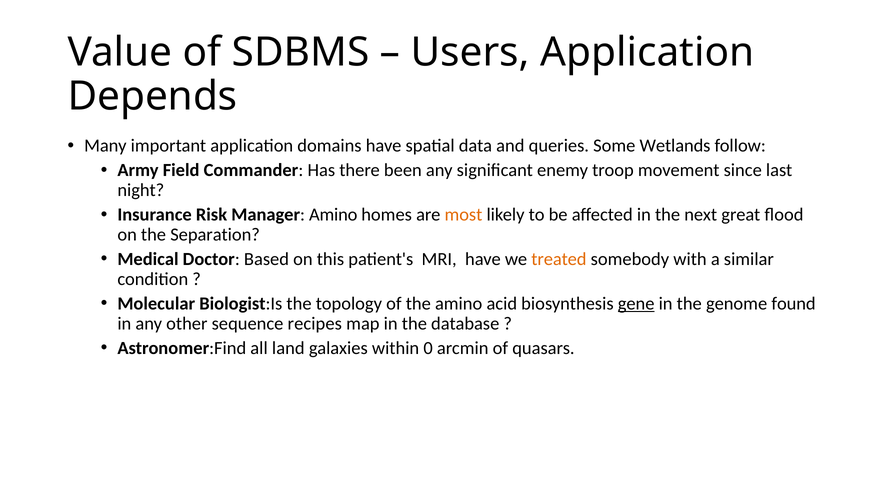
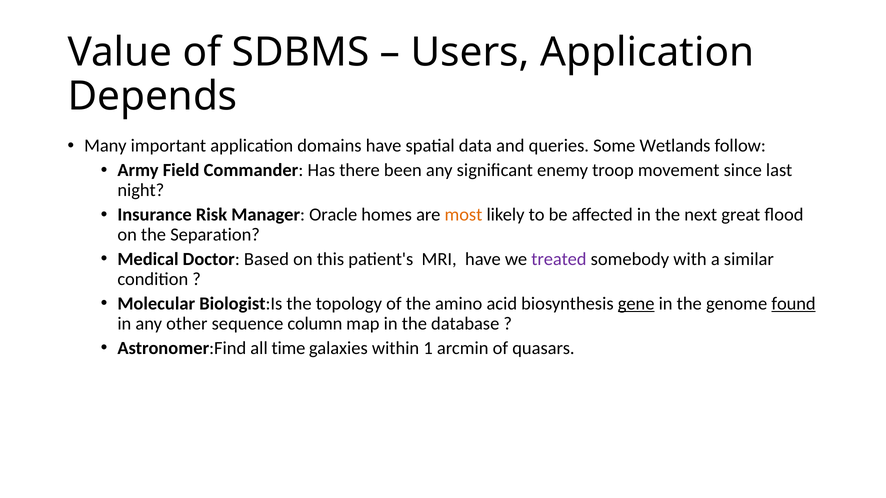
Manager Amino: Amino -> Oracle
treated colour: orange -> purple
found underline: none -> present
recipes: recipes -> column
land: land -> time
0: 0 -> 1
